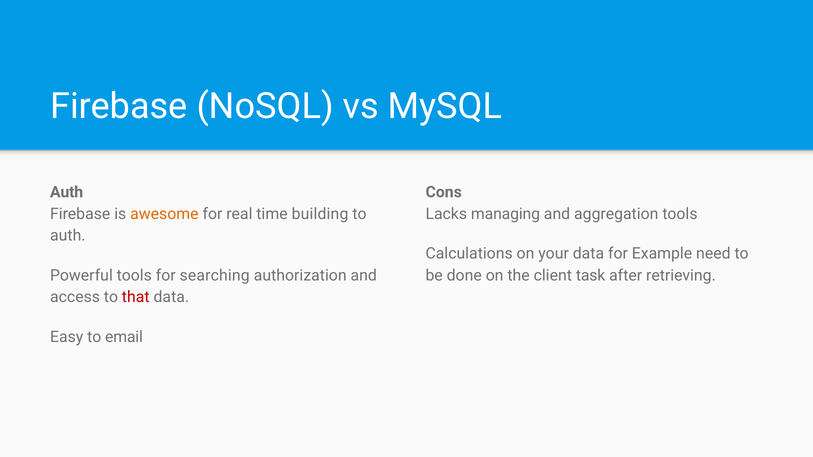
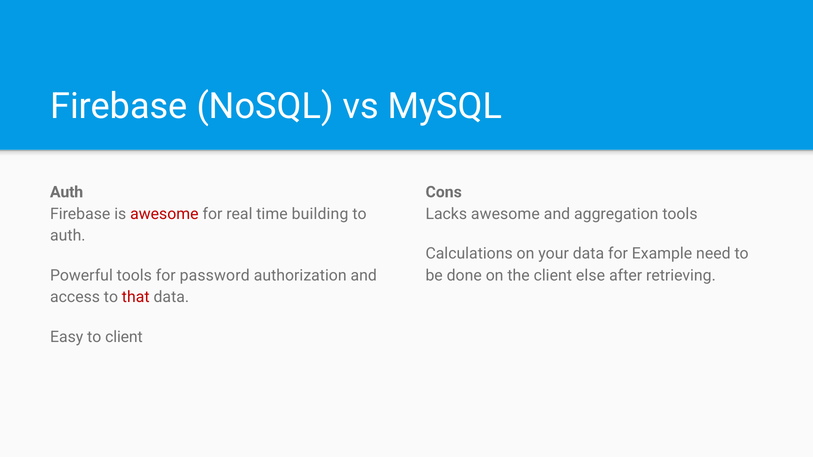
awesome at (164, 214) colour: orange -> red
Lacks managing: managing -> awesome
searching: searching -> password
task: task -> else
to email: email -> client
